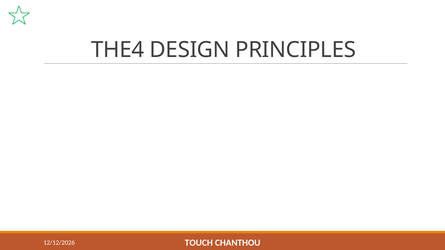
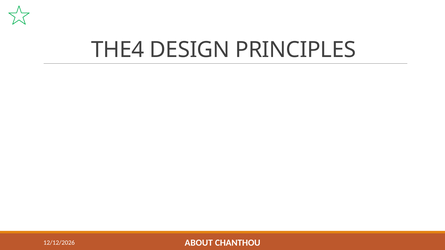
TOUCH: TOUCH -> ABOUT
